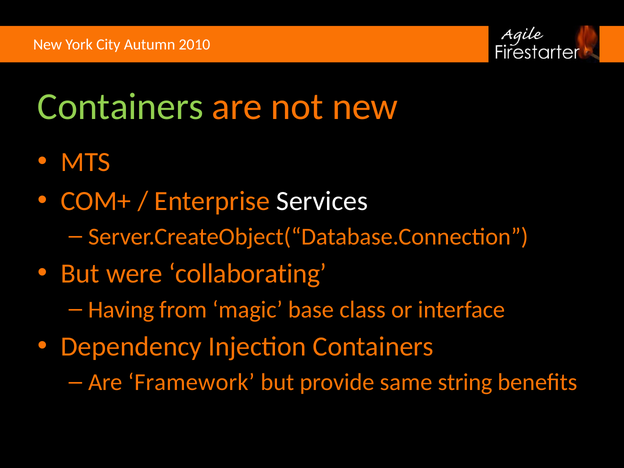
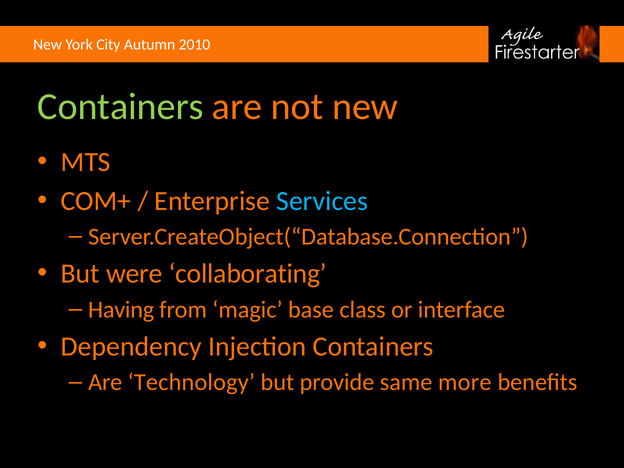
Services colour: white -> light blue
Framework: Framework -> Technology
string: string -> more
